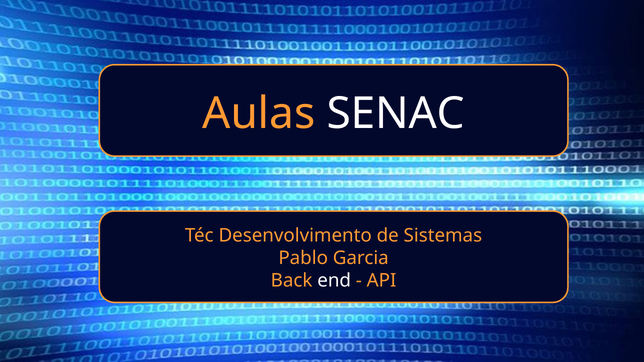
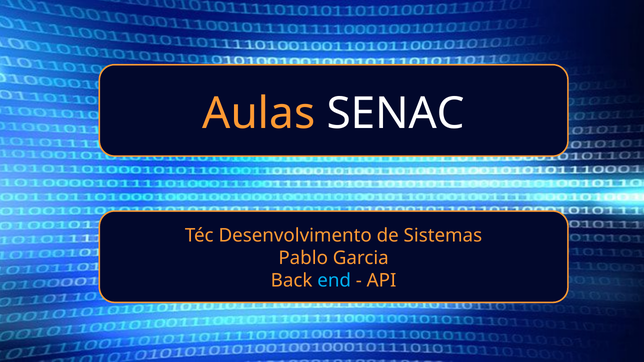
end colour: white -> light blue
